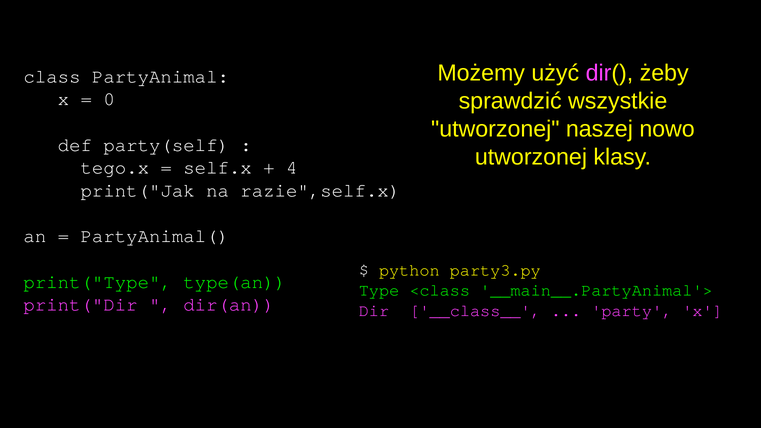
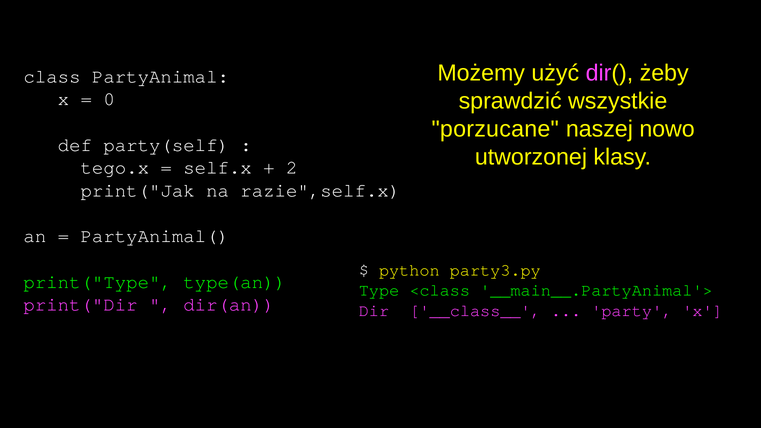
utworzonej at (495, 129): utworzonej -> porzucane
4: 4 -> 2
